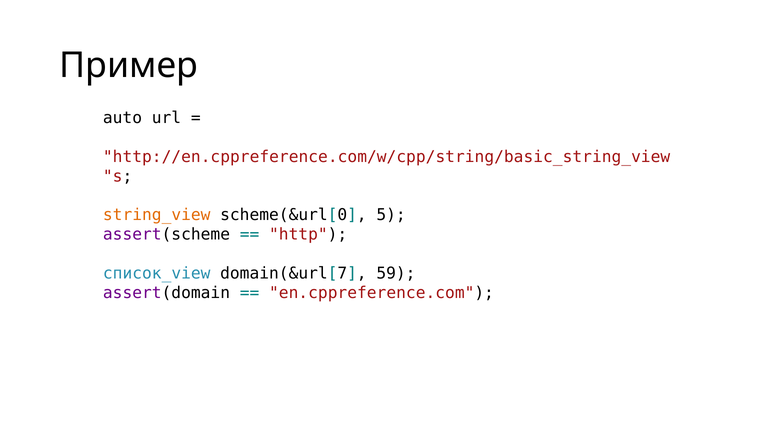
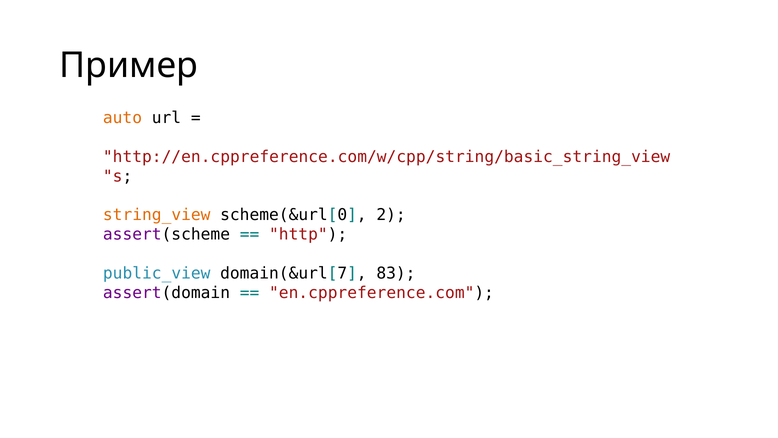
auto colour: black -> orange
5: 5 -> 2
список_view: список_view -> public_view
59: 59 -> 83
